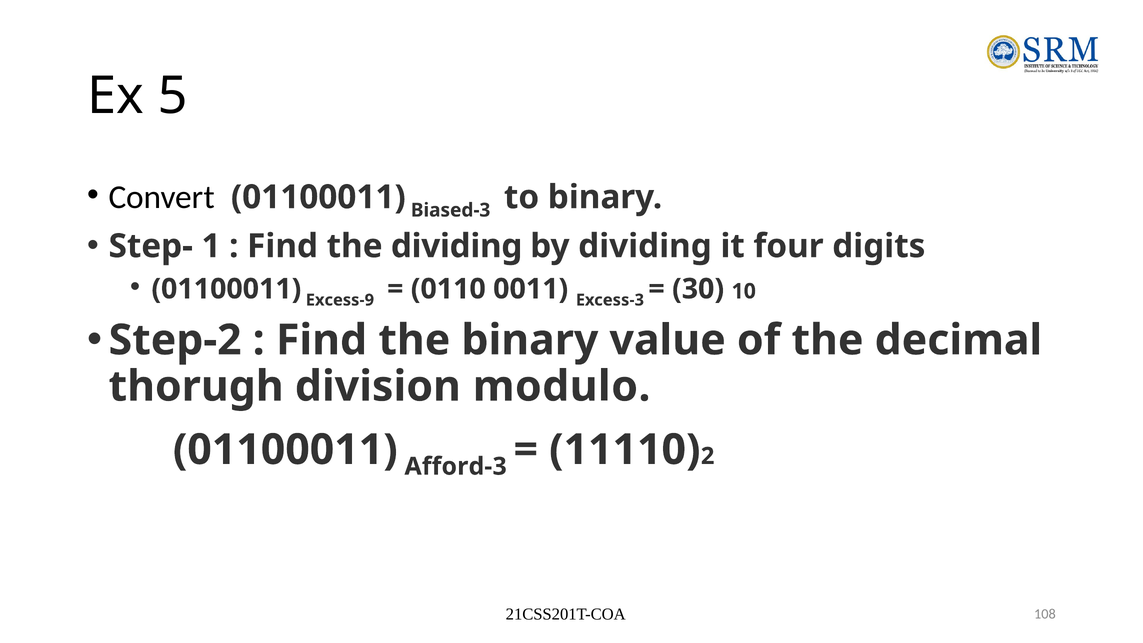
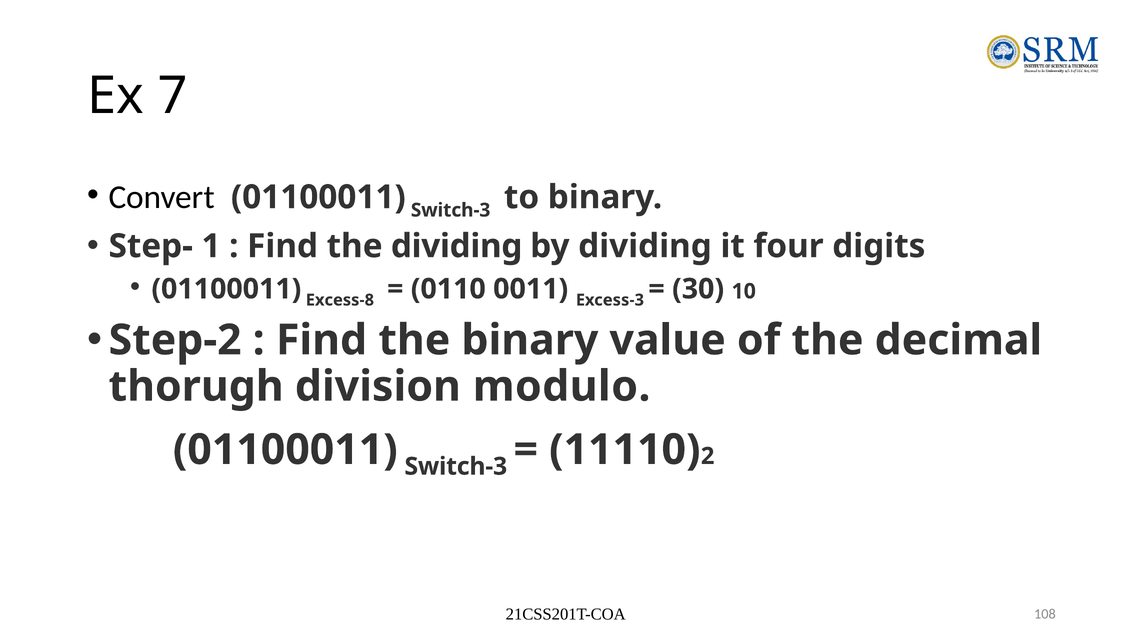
5: 5 -> 7
Convert 01100011 Biased-3: Biased-3 -> Switch-3
Excess-9: Excess-9 -> Excess-8
Afford-3 at (456, 466): Afford-3 -> Switch-3
